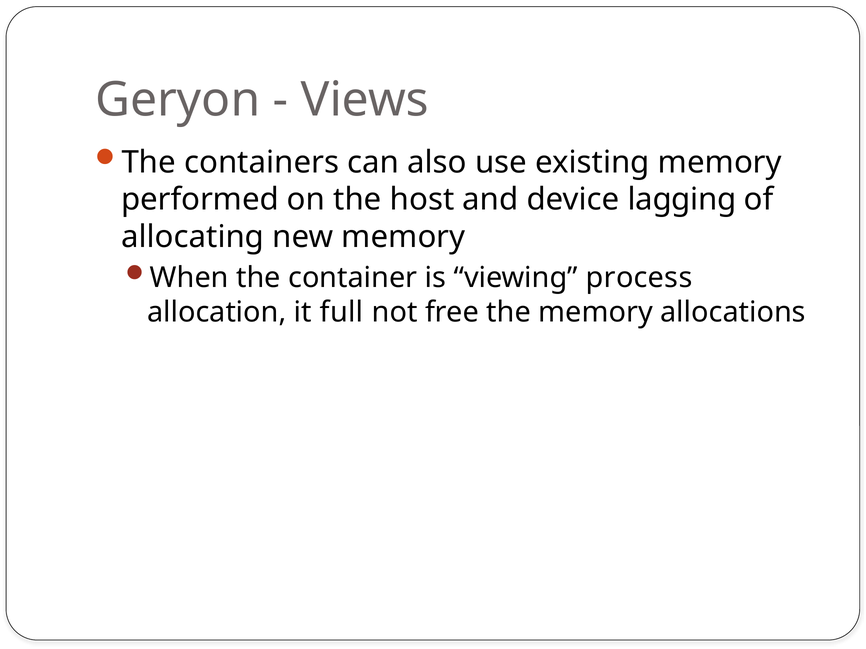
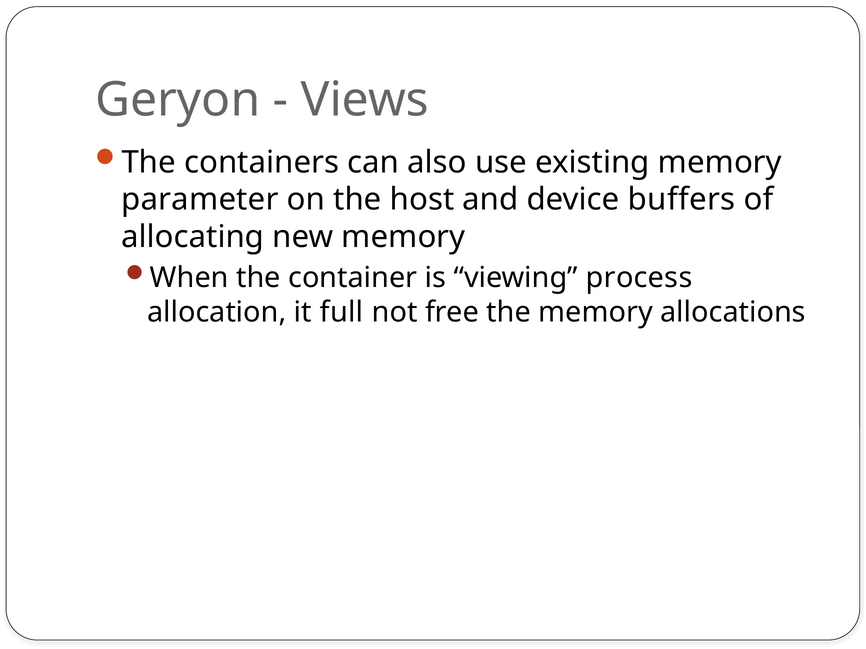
performed: performed -> parameter
lagging: lagging -> buffers
